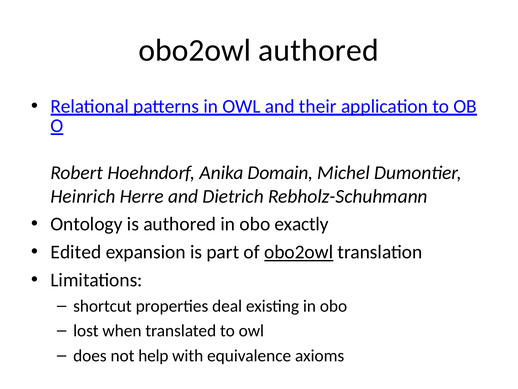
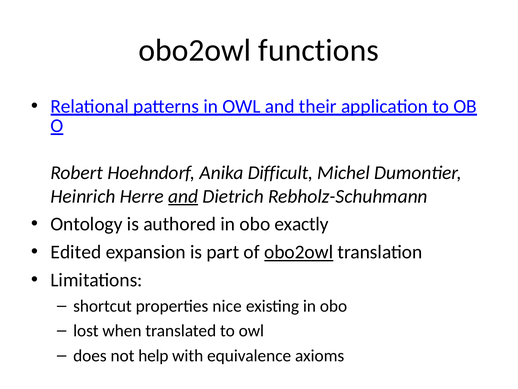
obo2owl authored: authored -> functions
Domain: Domain -> Difficult
and at (183, 196) underline: none -> present
deal: deal -> nice
